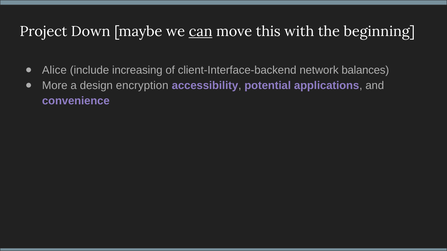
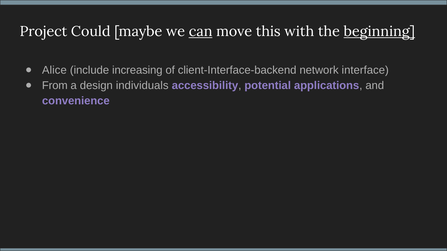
Down: Down -> Could
beginning underline: none -> present
balances: balances -> interface
More: More -> From
encryption: encryption -> individuals
